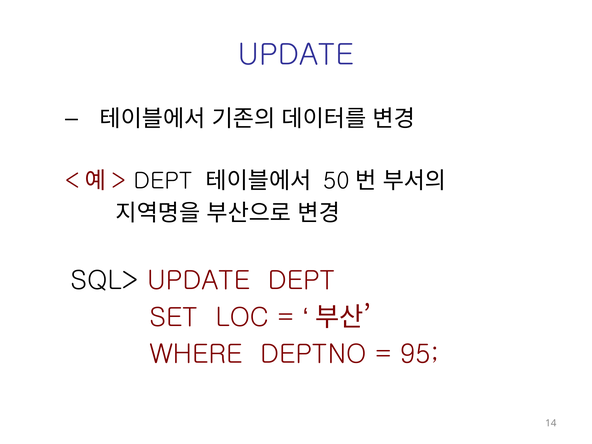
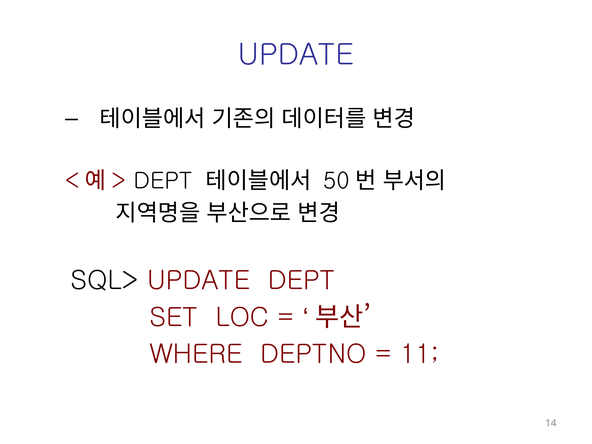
95: 95 -> 11
